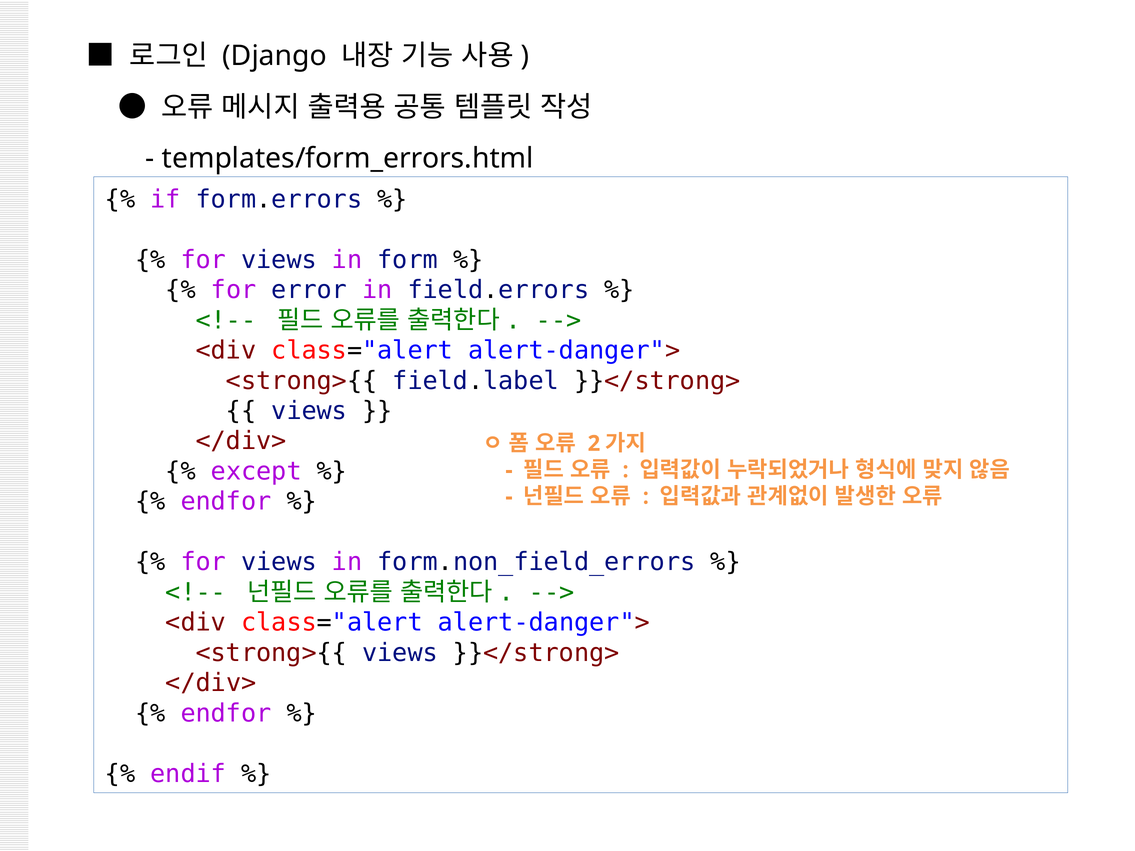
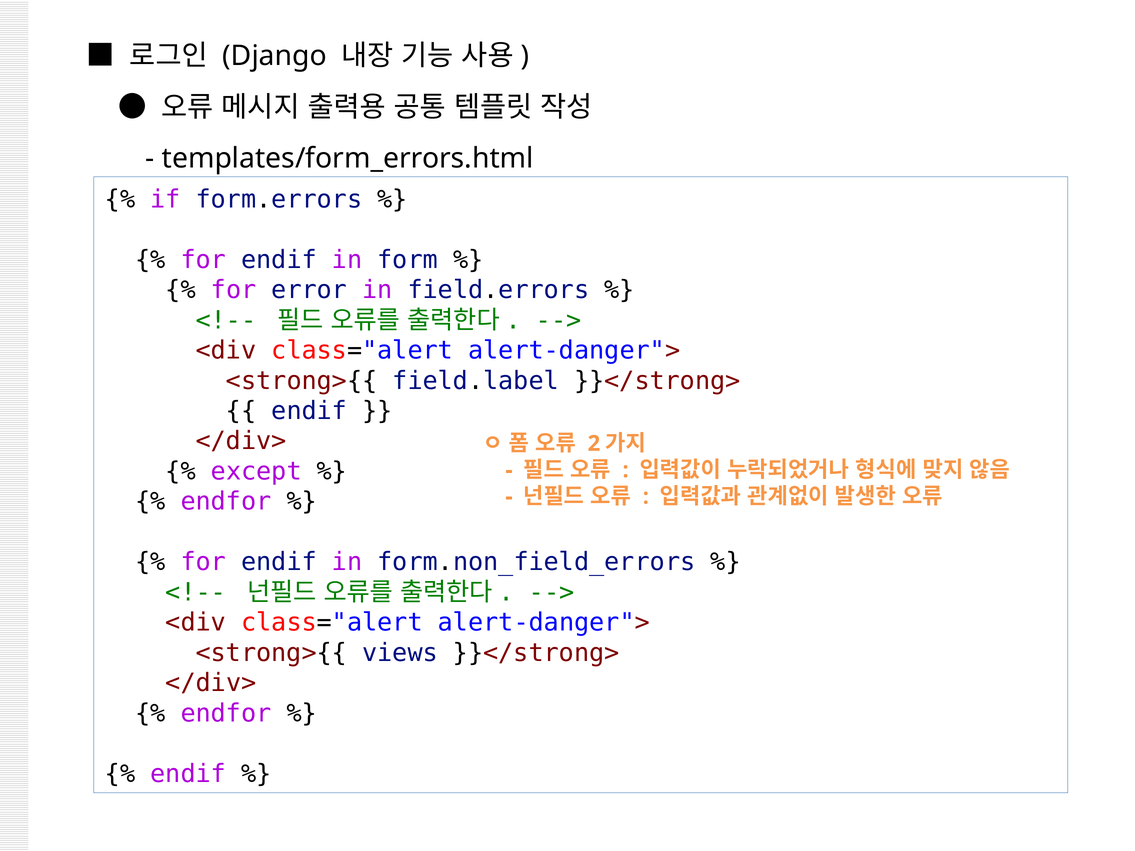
views at (279, 260): views -> endif
views at (309, 411): views -> endif
views at (279, 562): views -> endif
